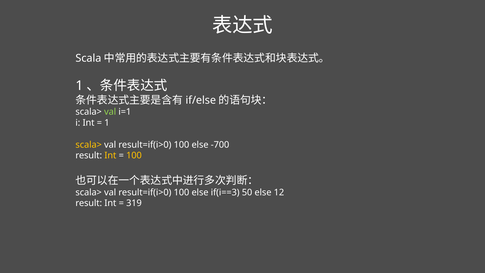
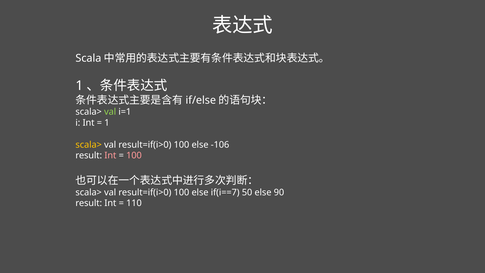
-700: -700 -> -106
Int at (110, 156) colour: yellow -> pink
100 at (134, 156) colour: yellow -> pink
if(i==3: if(i==3 -> if(i==7
12: 12 -> 90
319: 319 -> 110
